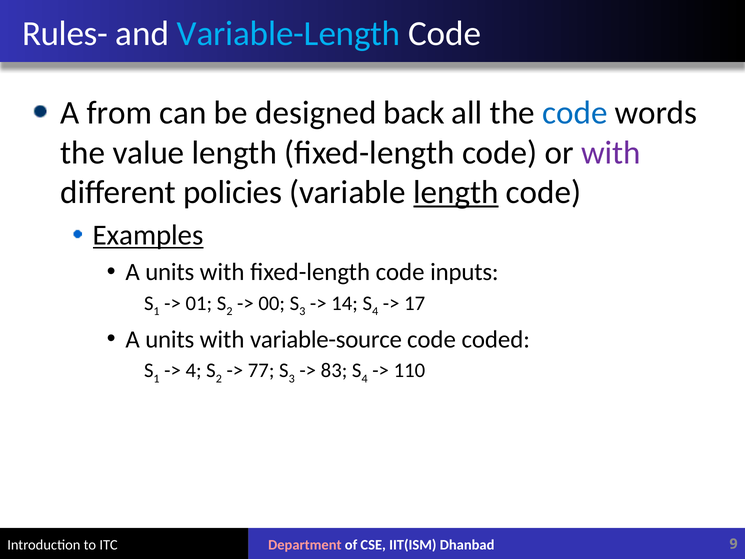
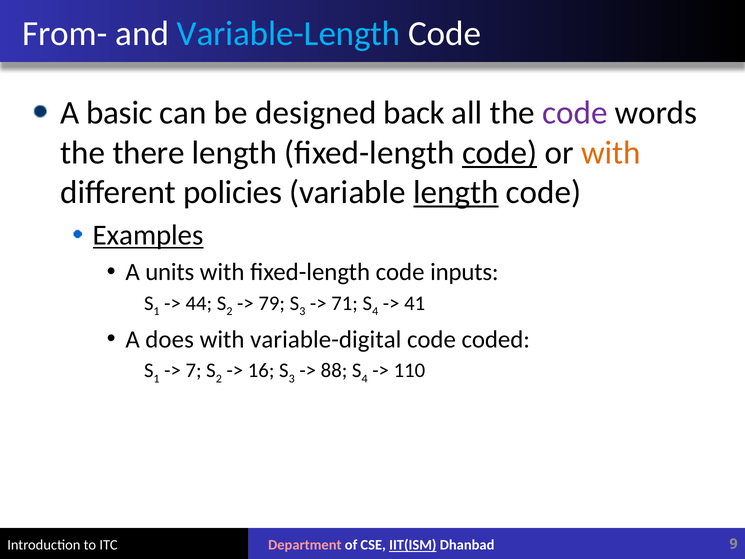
Rules-: Rules- -> From-
from: from -> basic
code at (575, 113) colour: blue -> purple
value: value -> there
code at (500, 153) underline: none -> present
with at (611, 153) colour: purple -> orange
01: 01 -> 44
00: 00 -> 79
14: 14 -> 71
17: 17 -> 41
units at (170, 339): units -> does
variable-source: variable-source -> variable-digital
4 at (194, 370): 4 -> 7
77: 77 -> 16
83: 83 -> 88
IIT(ISM underline: none -> present
